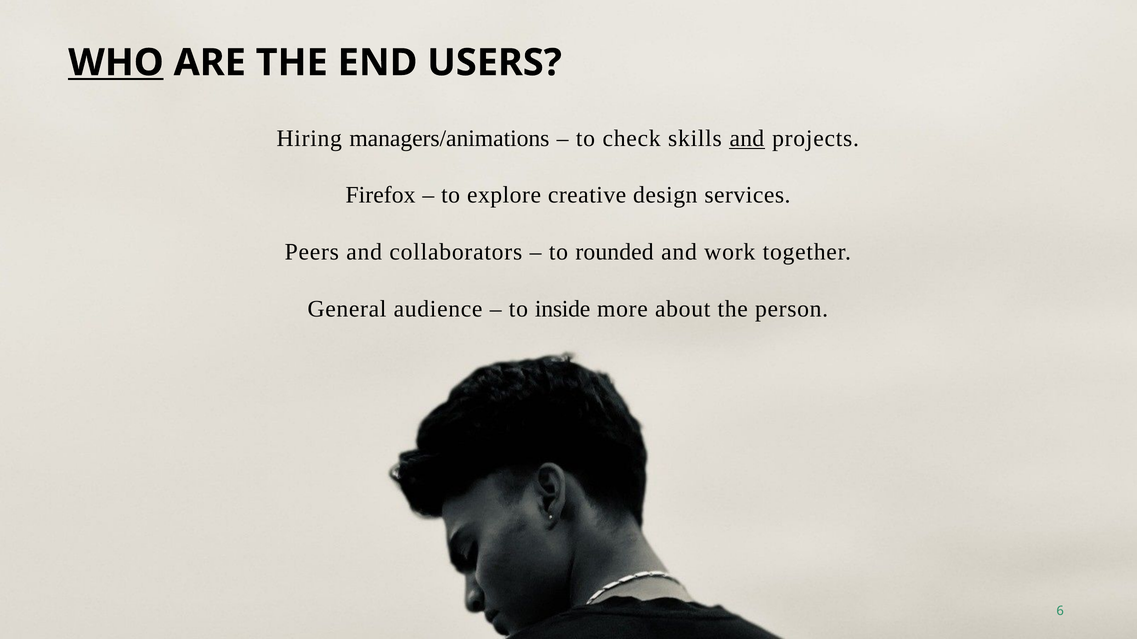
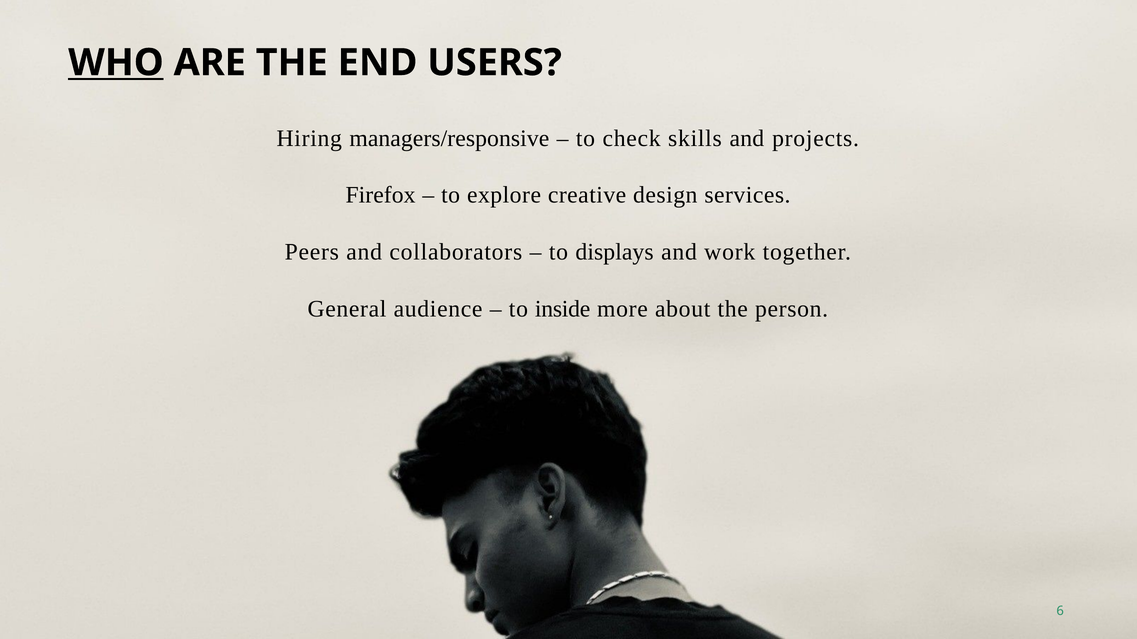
managers/animations: managers/animations -> managers/responsive
and at (747, 138) underline: present -> none
rounded: rounded -> displays
